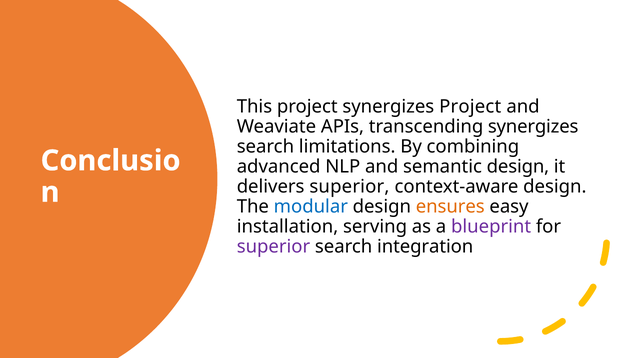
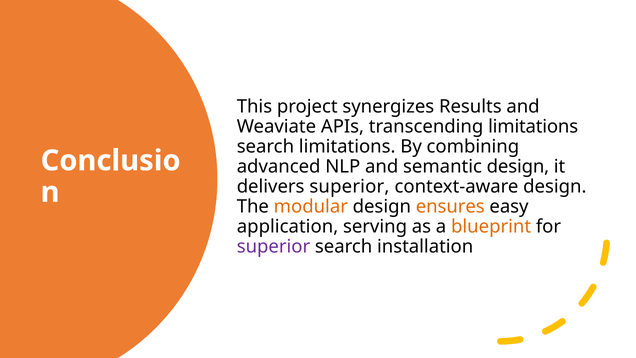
Project at (470, 106): Project -> Results
synergizes at (533, 126): synergizes -> limitations
modular colour: blue -> orange
installation: installation -> application
blueprint colour: purple -> orange
integration: integration -> installation
